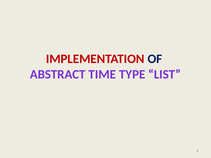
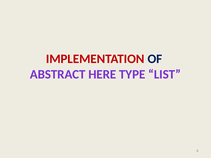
TIME: TIME -> HERE
